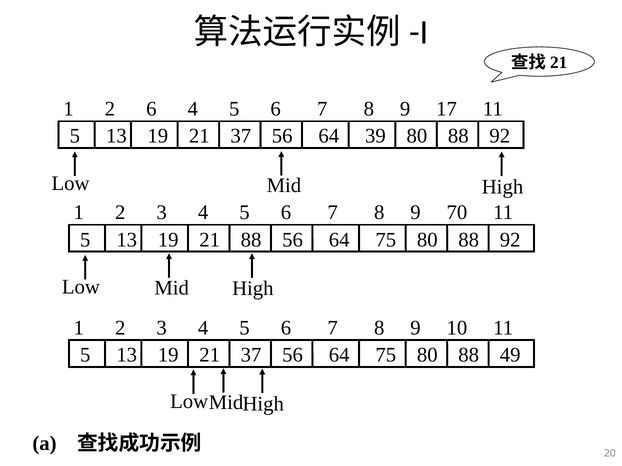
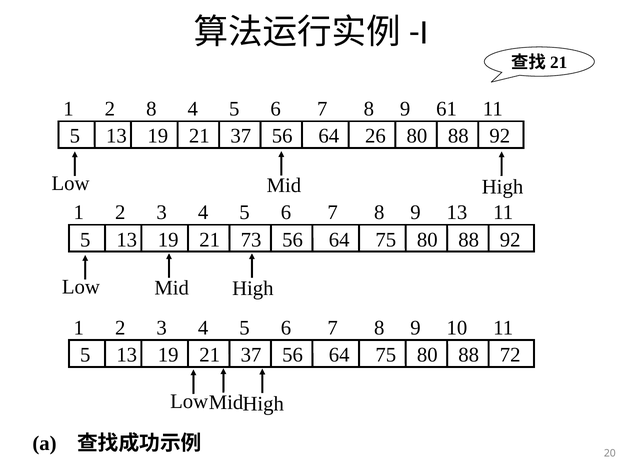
2 6: 6 -> 8
17: 17 -> 61
39: 39 -> 26
9 70: 70 -> 13
21 88: 88 -> 73
49: 49 -> 72
